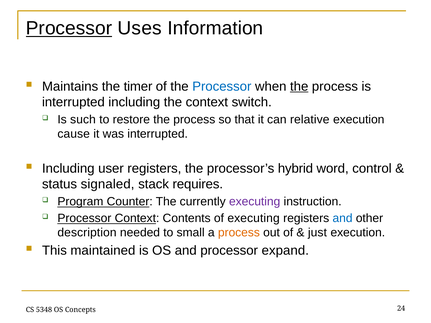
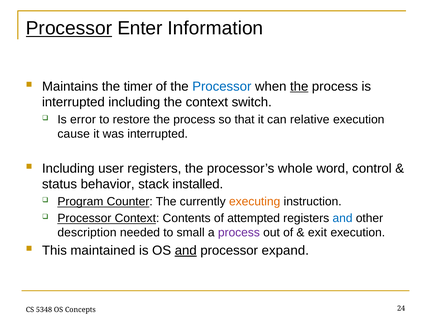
Uses: Uses -> Enter
such: such -> error
hybrid: hybrid -> whole
signaled: signaled -> behavior
requires: requires -> installed
executing at (255, 202) colour: purple -> orange
of executing: executing -> attempted
process at (239, 233) colour: orange -> purple
just: just -> exit
and at (186, 251) underline: none -> present
